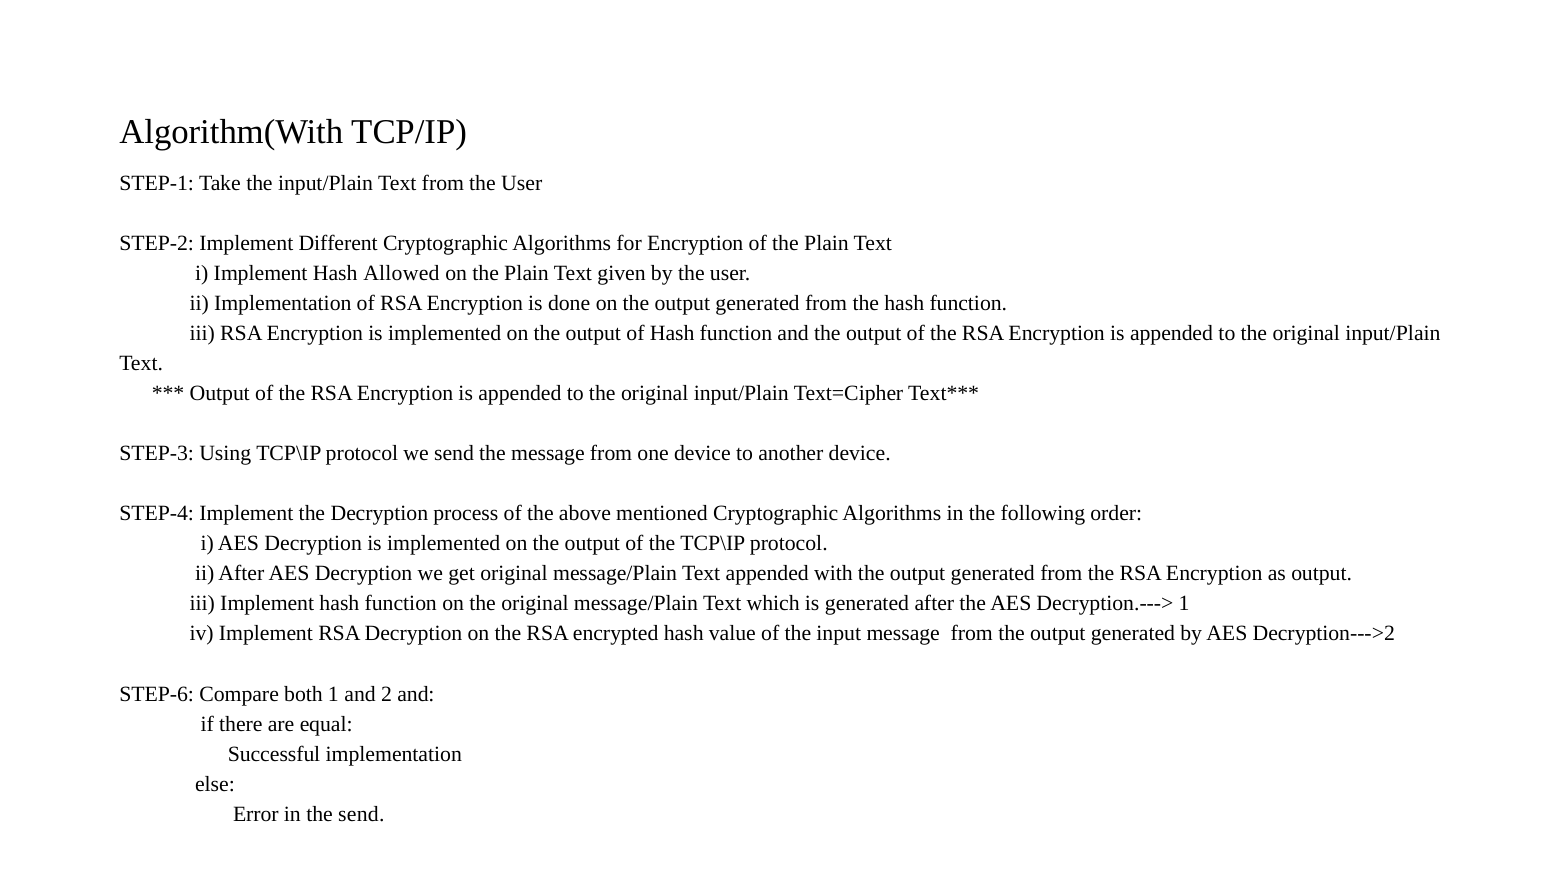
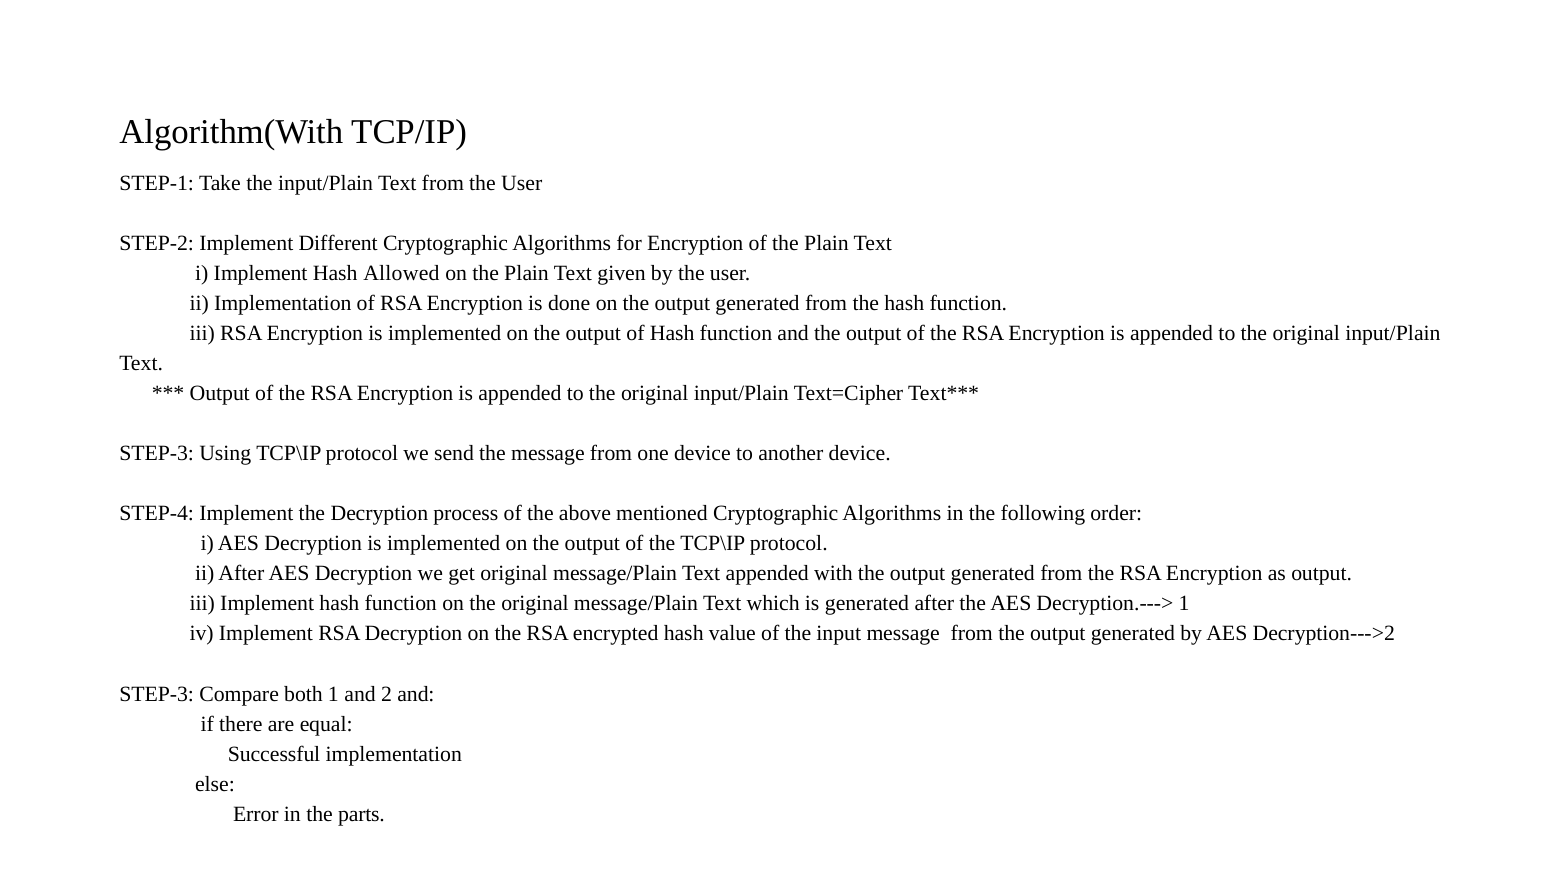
STEP-6 at (157, 694): STEP-6 -> STEP-3
the send: send -> parts
